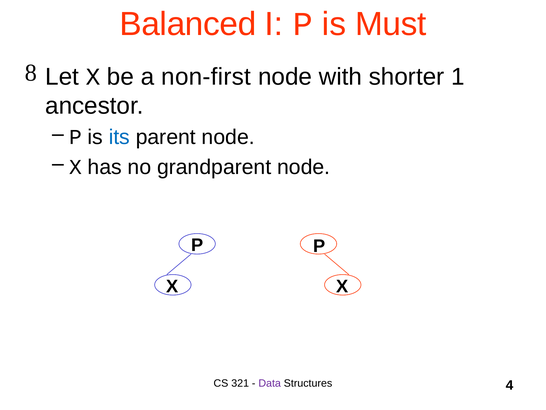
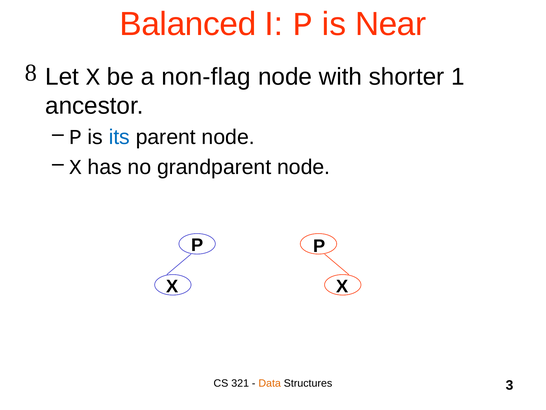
Must: Must -> Near
non-first: non-first -> non-flag
Data colour: purple -> orange
4: 4 -> 3
